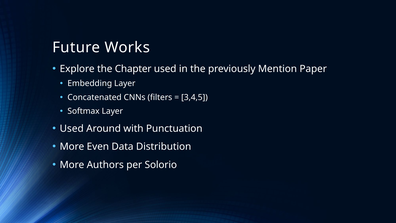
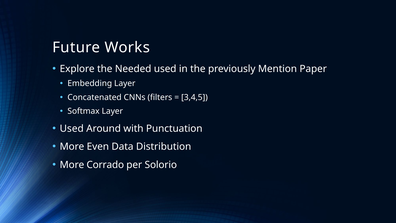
Chapter: Chapter -> Needed
Authors: Authors -> Corrado
